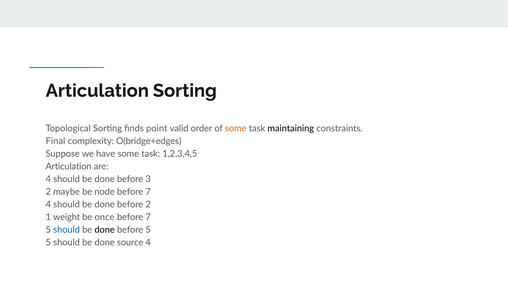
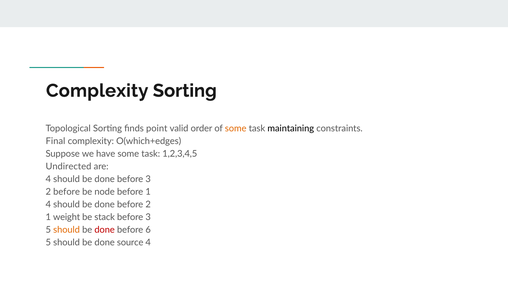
Articulation at (97, 91): Articulation -> Complexity
O(bridge+edges: O(bridge+edges -> O(which+edges
Articulation at (69, 166): Articulation -> Undirected
2 maybe: maybe -> before
7 at (148, 192): 7 -> 1
once: once -> stack
7 at (148, 217): 7 -> 3
should at (67, 230) colour: blue -> orange
done at (105, 230) colour: black -> red
before 5: 5 -> 6
